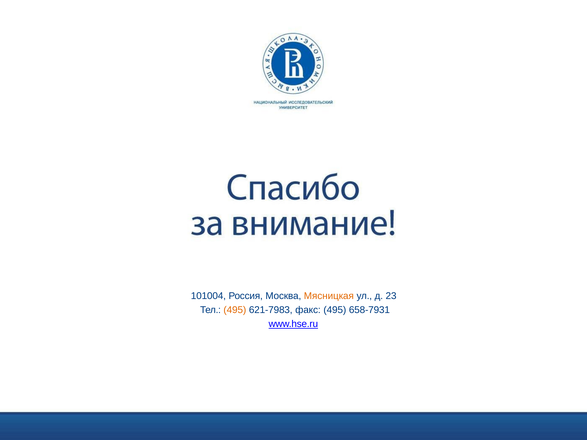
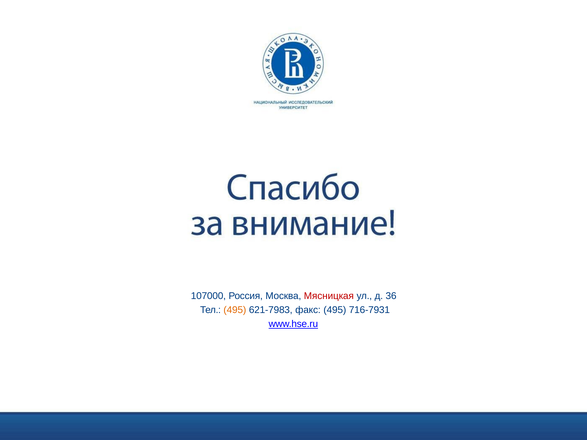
101004: 101004 -> 107000
Мясницкая colour: orange -> red
23: 23 -> 36
658-7931: 658-7931 -> 716-7931
